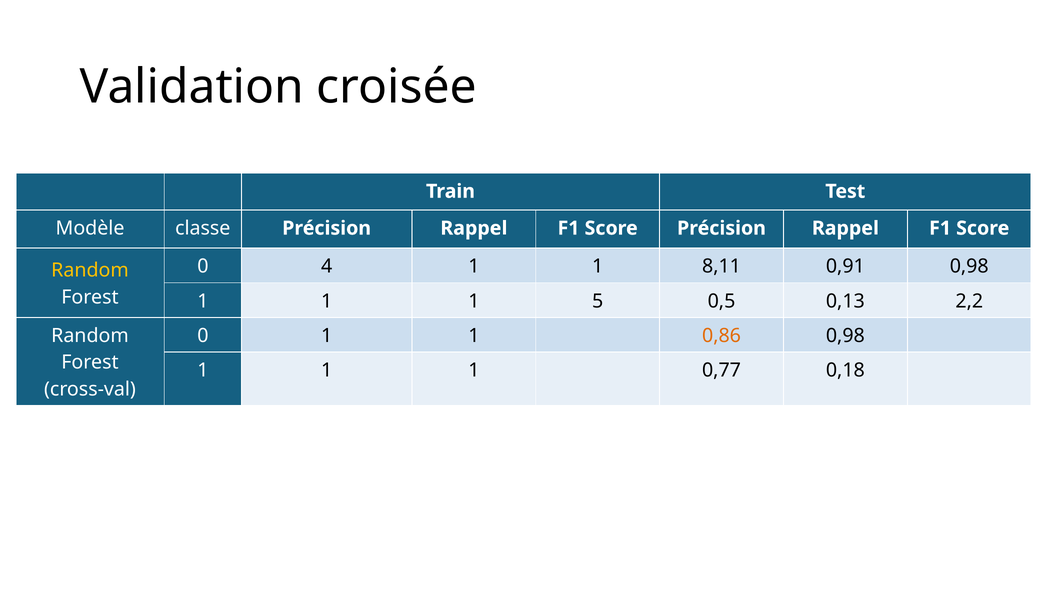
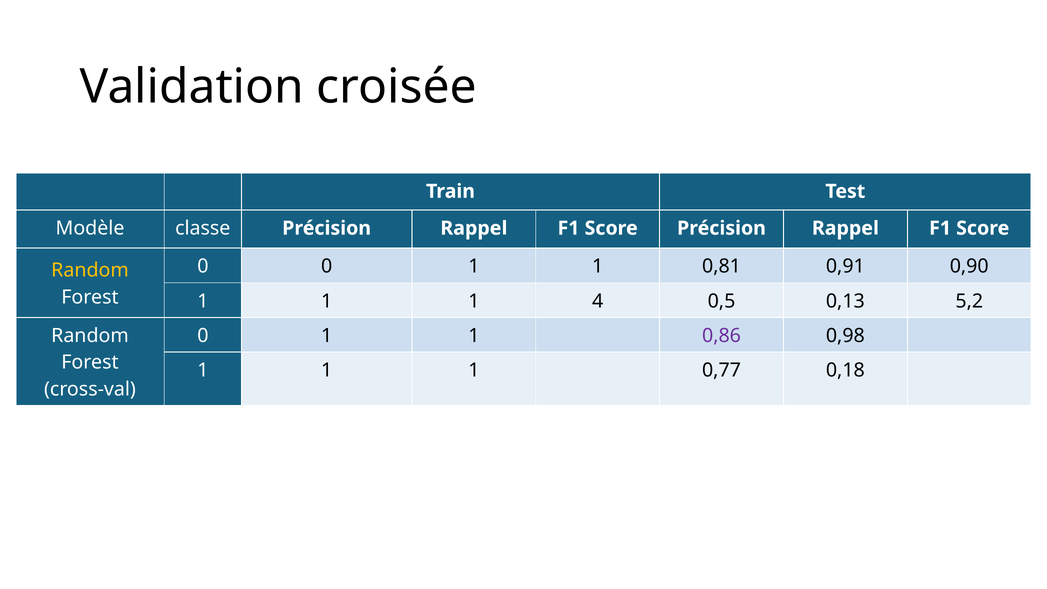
0 4: 4 -> 0
8,11: 8,11 -> 0,81
0,91 0,98: 0,98 -> 0,90
5: 5 -> 4
2,2: 2,2 -> 5,2
0,86 colour: orange -> purple
